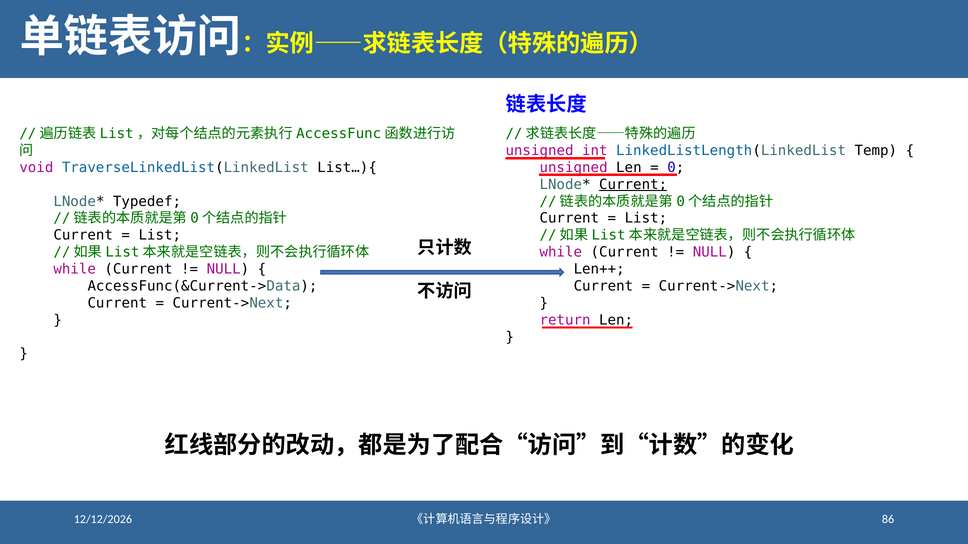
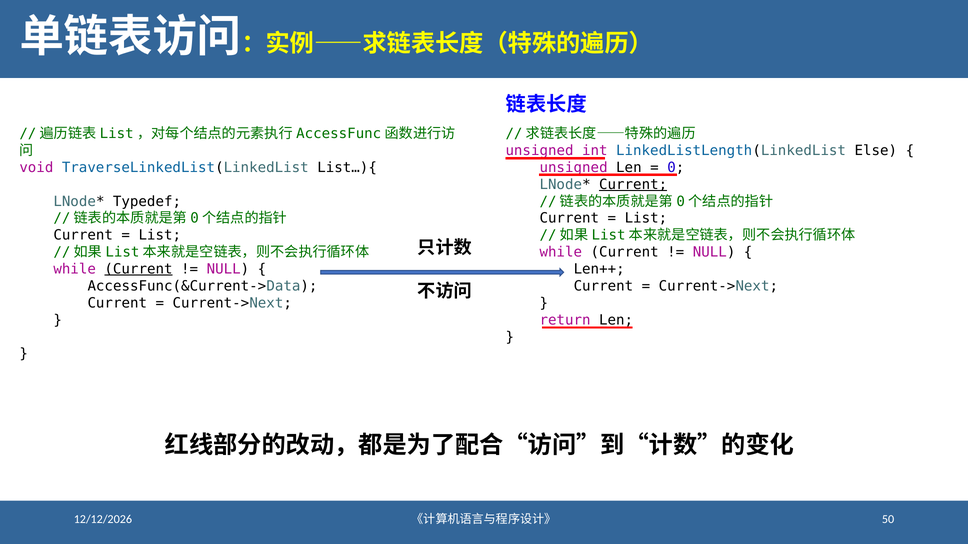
Temp: Temp -> Else
Current at (139, 269) underline: none -> present
86: 86 -> 50
